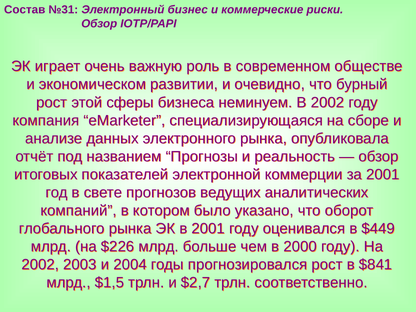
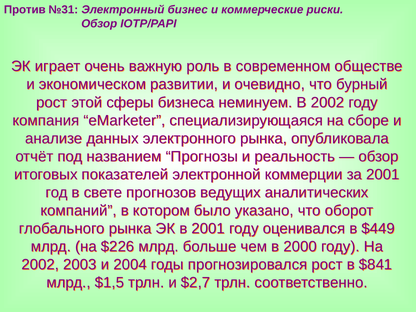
Состав: Состав -> Против
